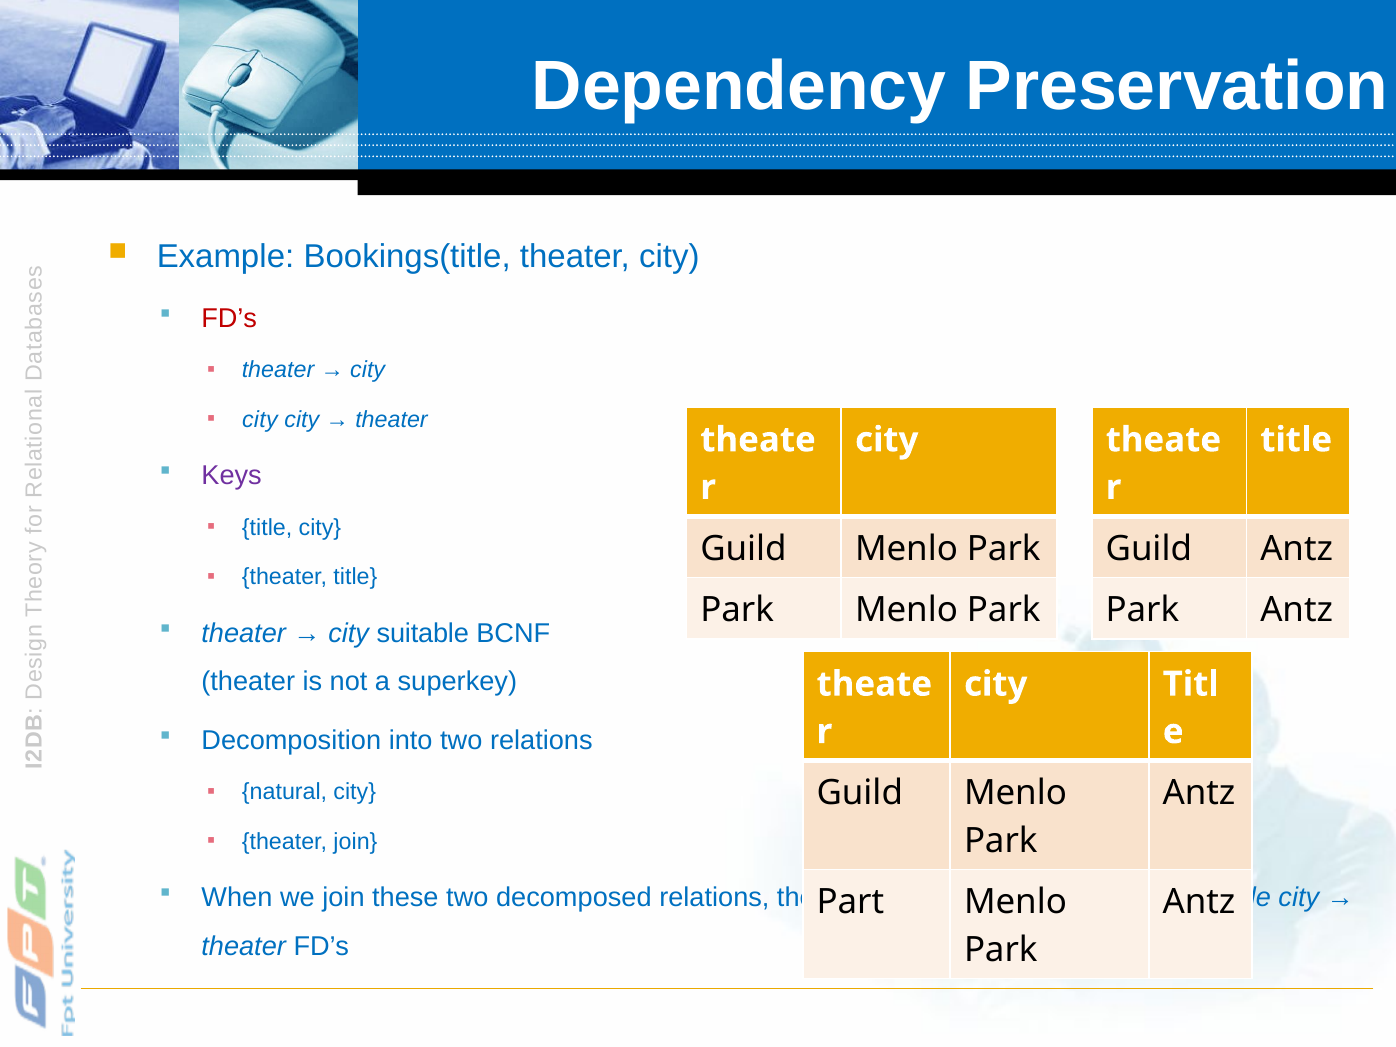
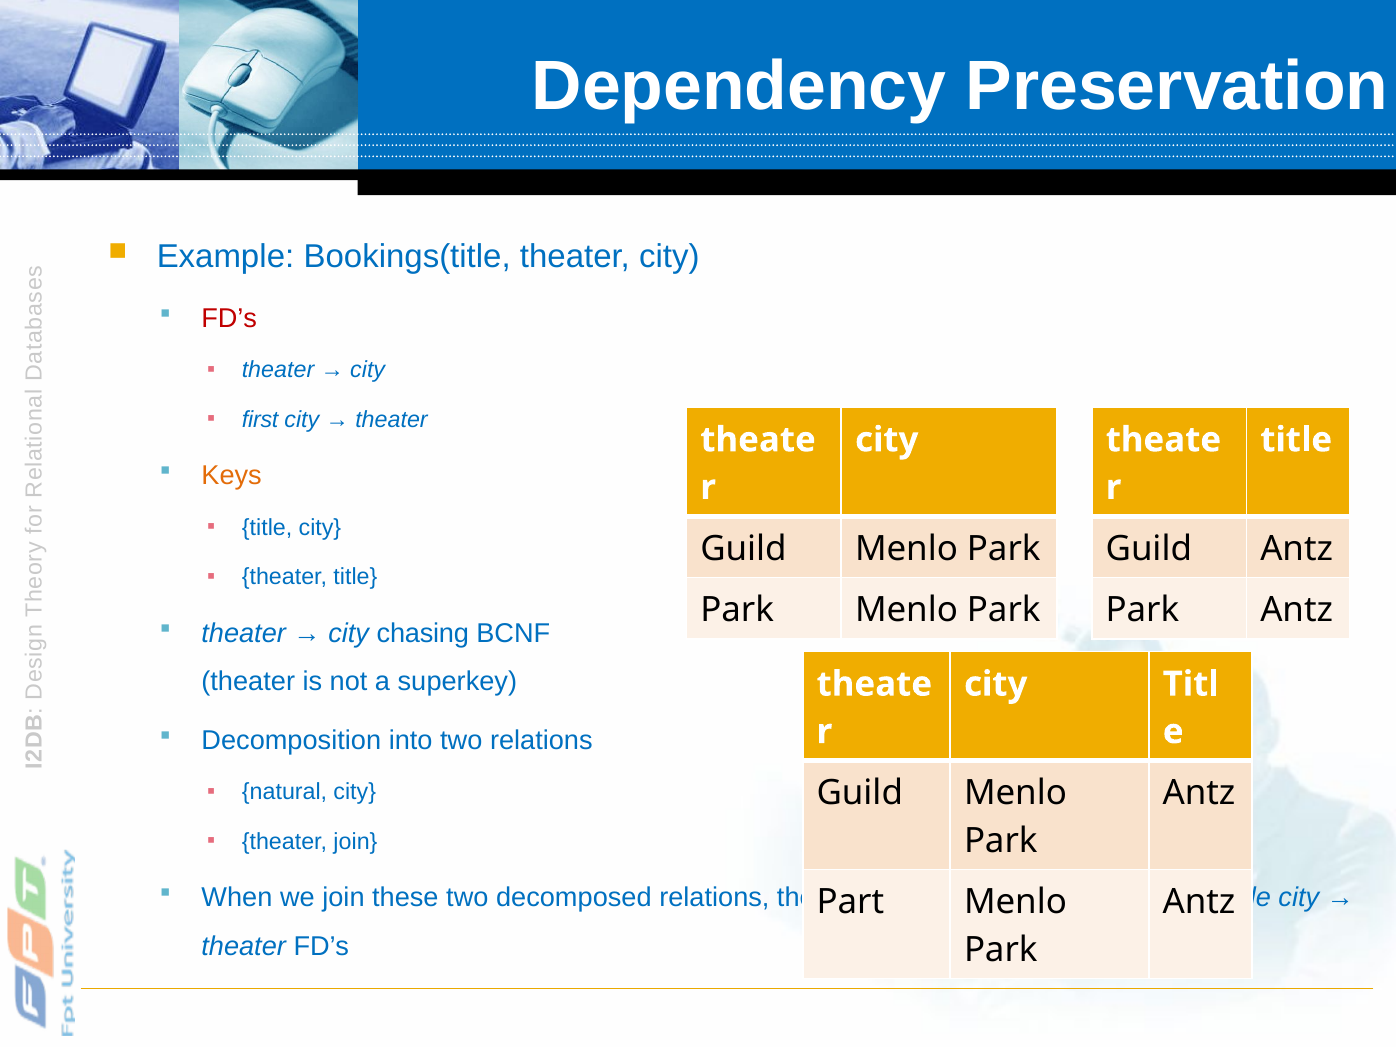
city at (260, 420): city -> first
Keys colour: purple -> orange
suitable: suitable -> chasing
